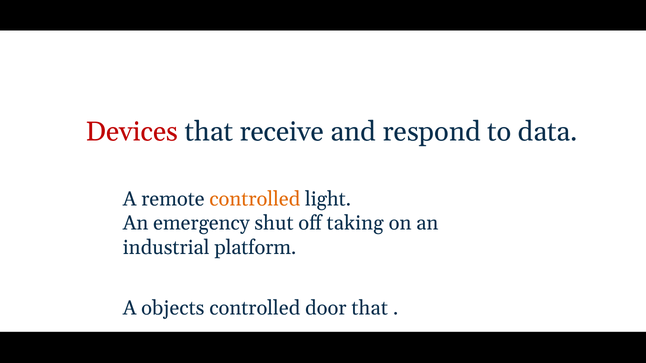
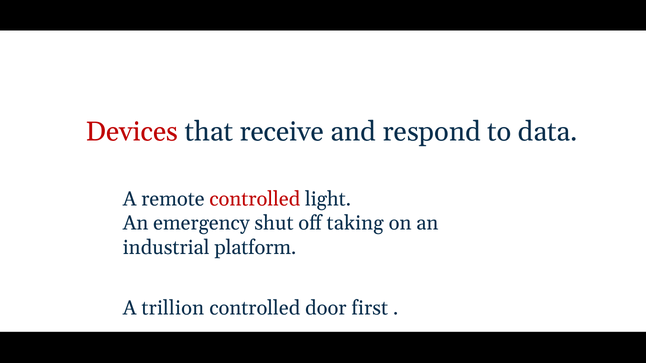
controlled at (255, 199) colour: orange -> red
objects: objects -> trillion
door that: that -> first
